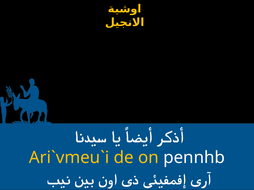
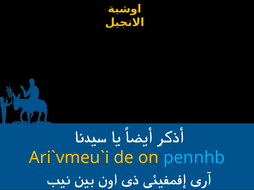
pennhb colour: white -> light blue
